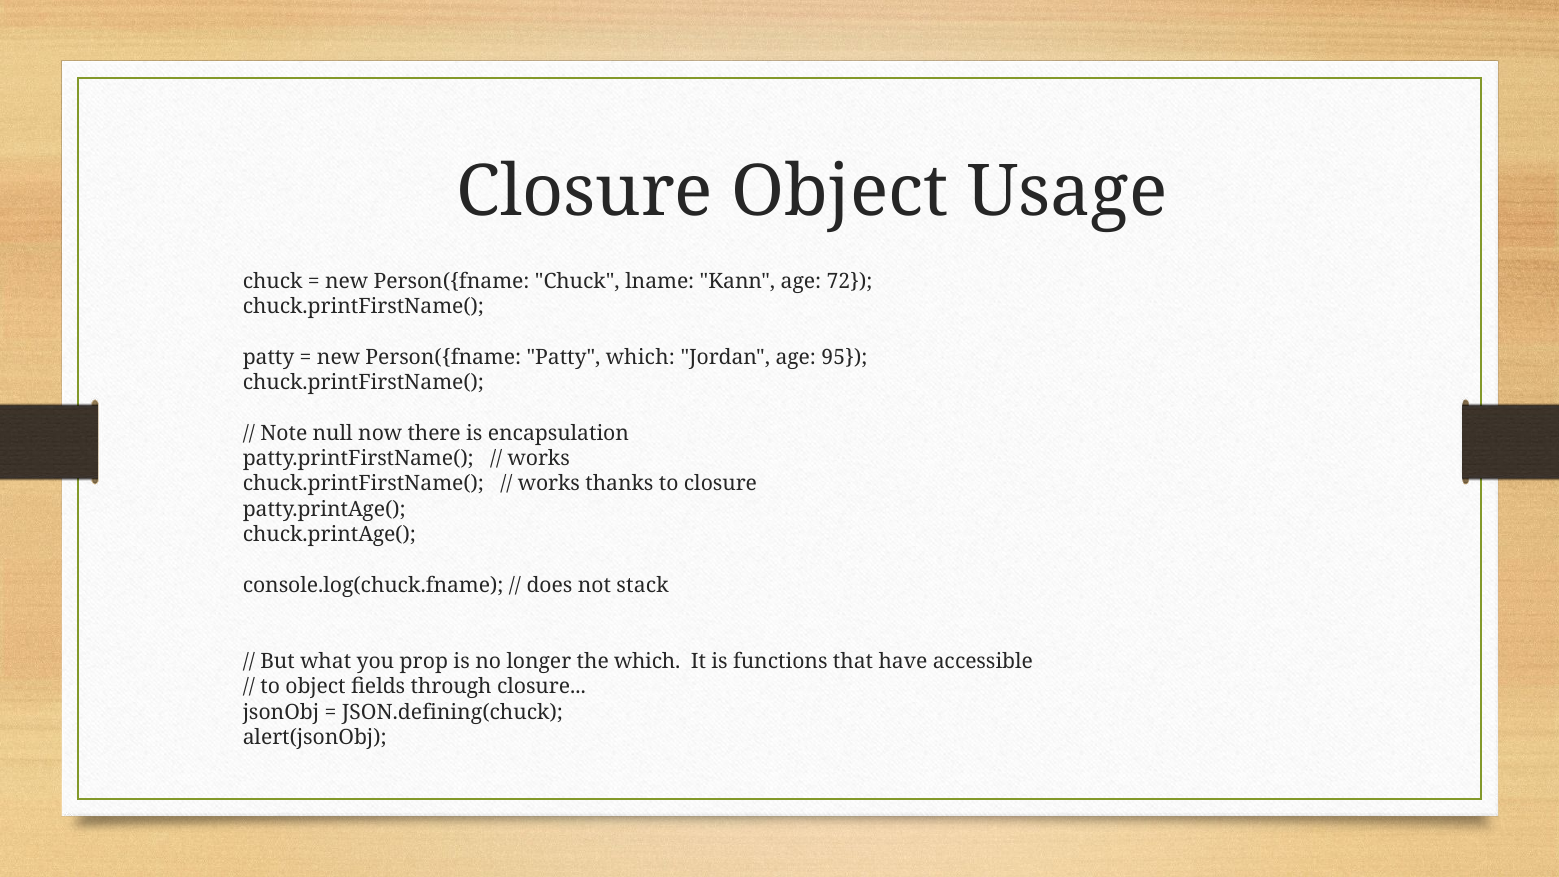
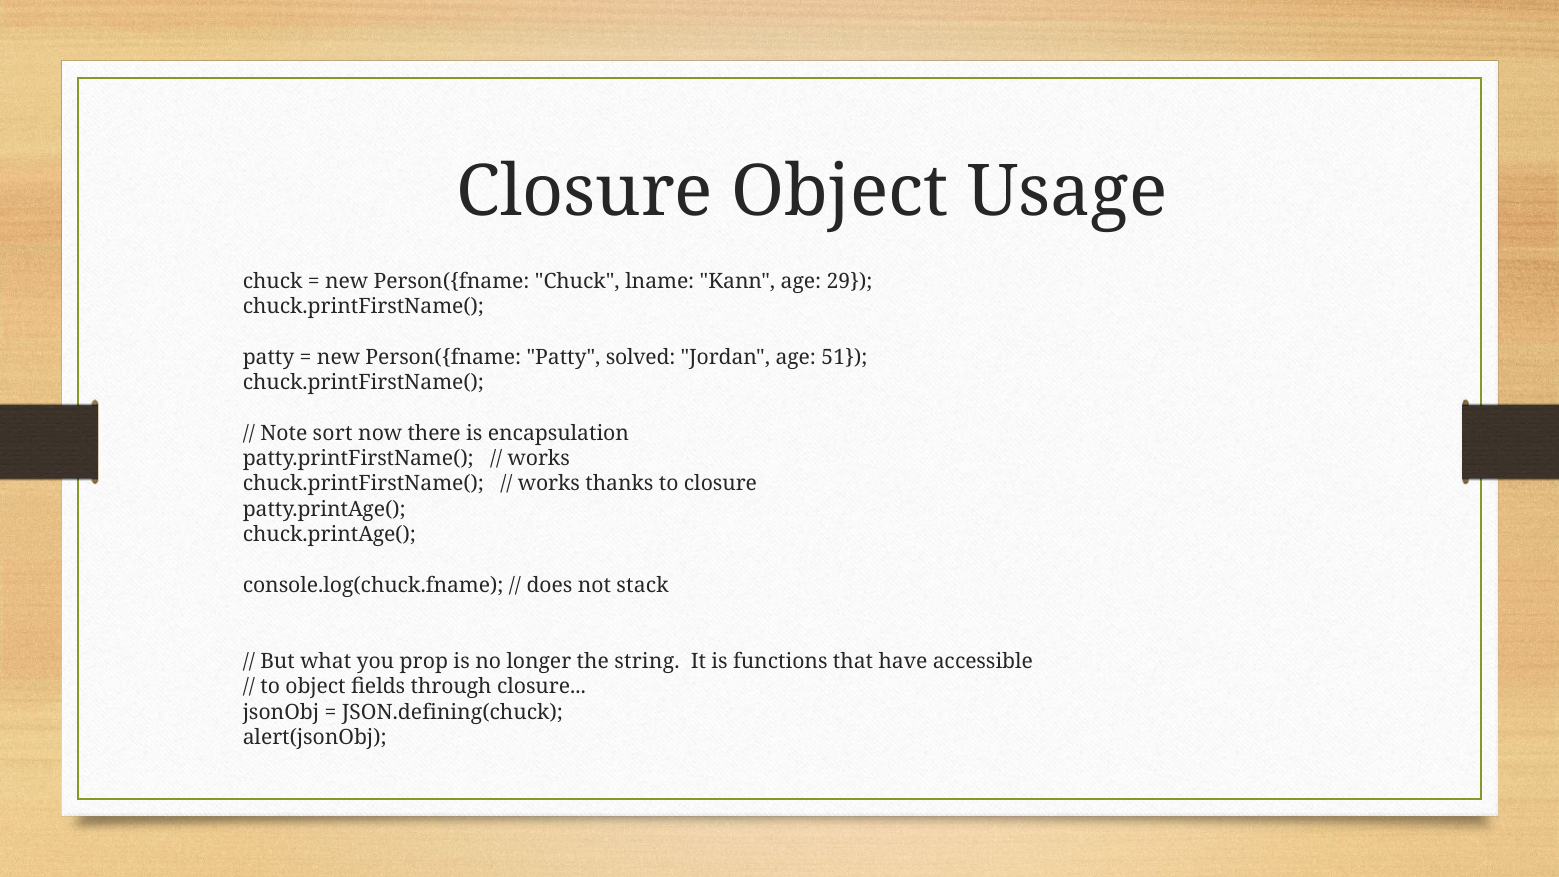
72: 72 -> 29
Patty which: which -> solved
95: 95 -> 51
null: null -> sort
the which: which -> string
